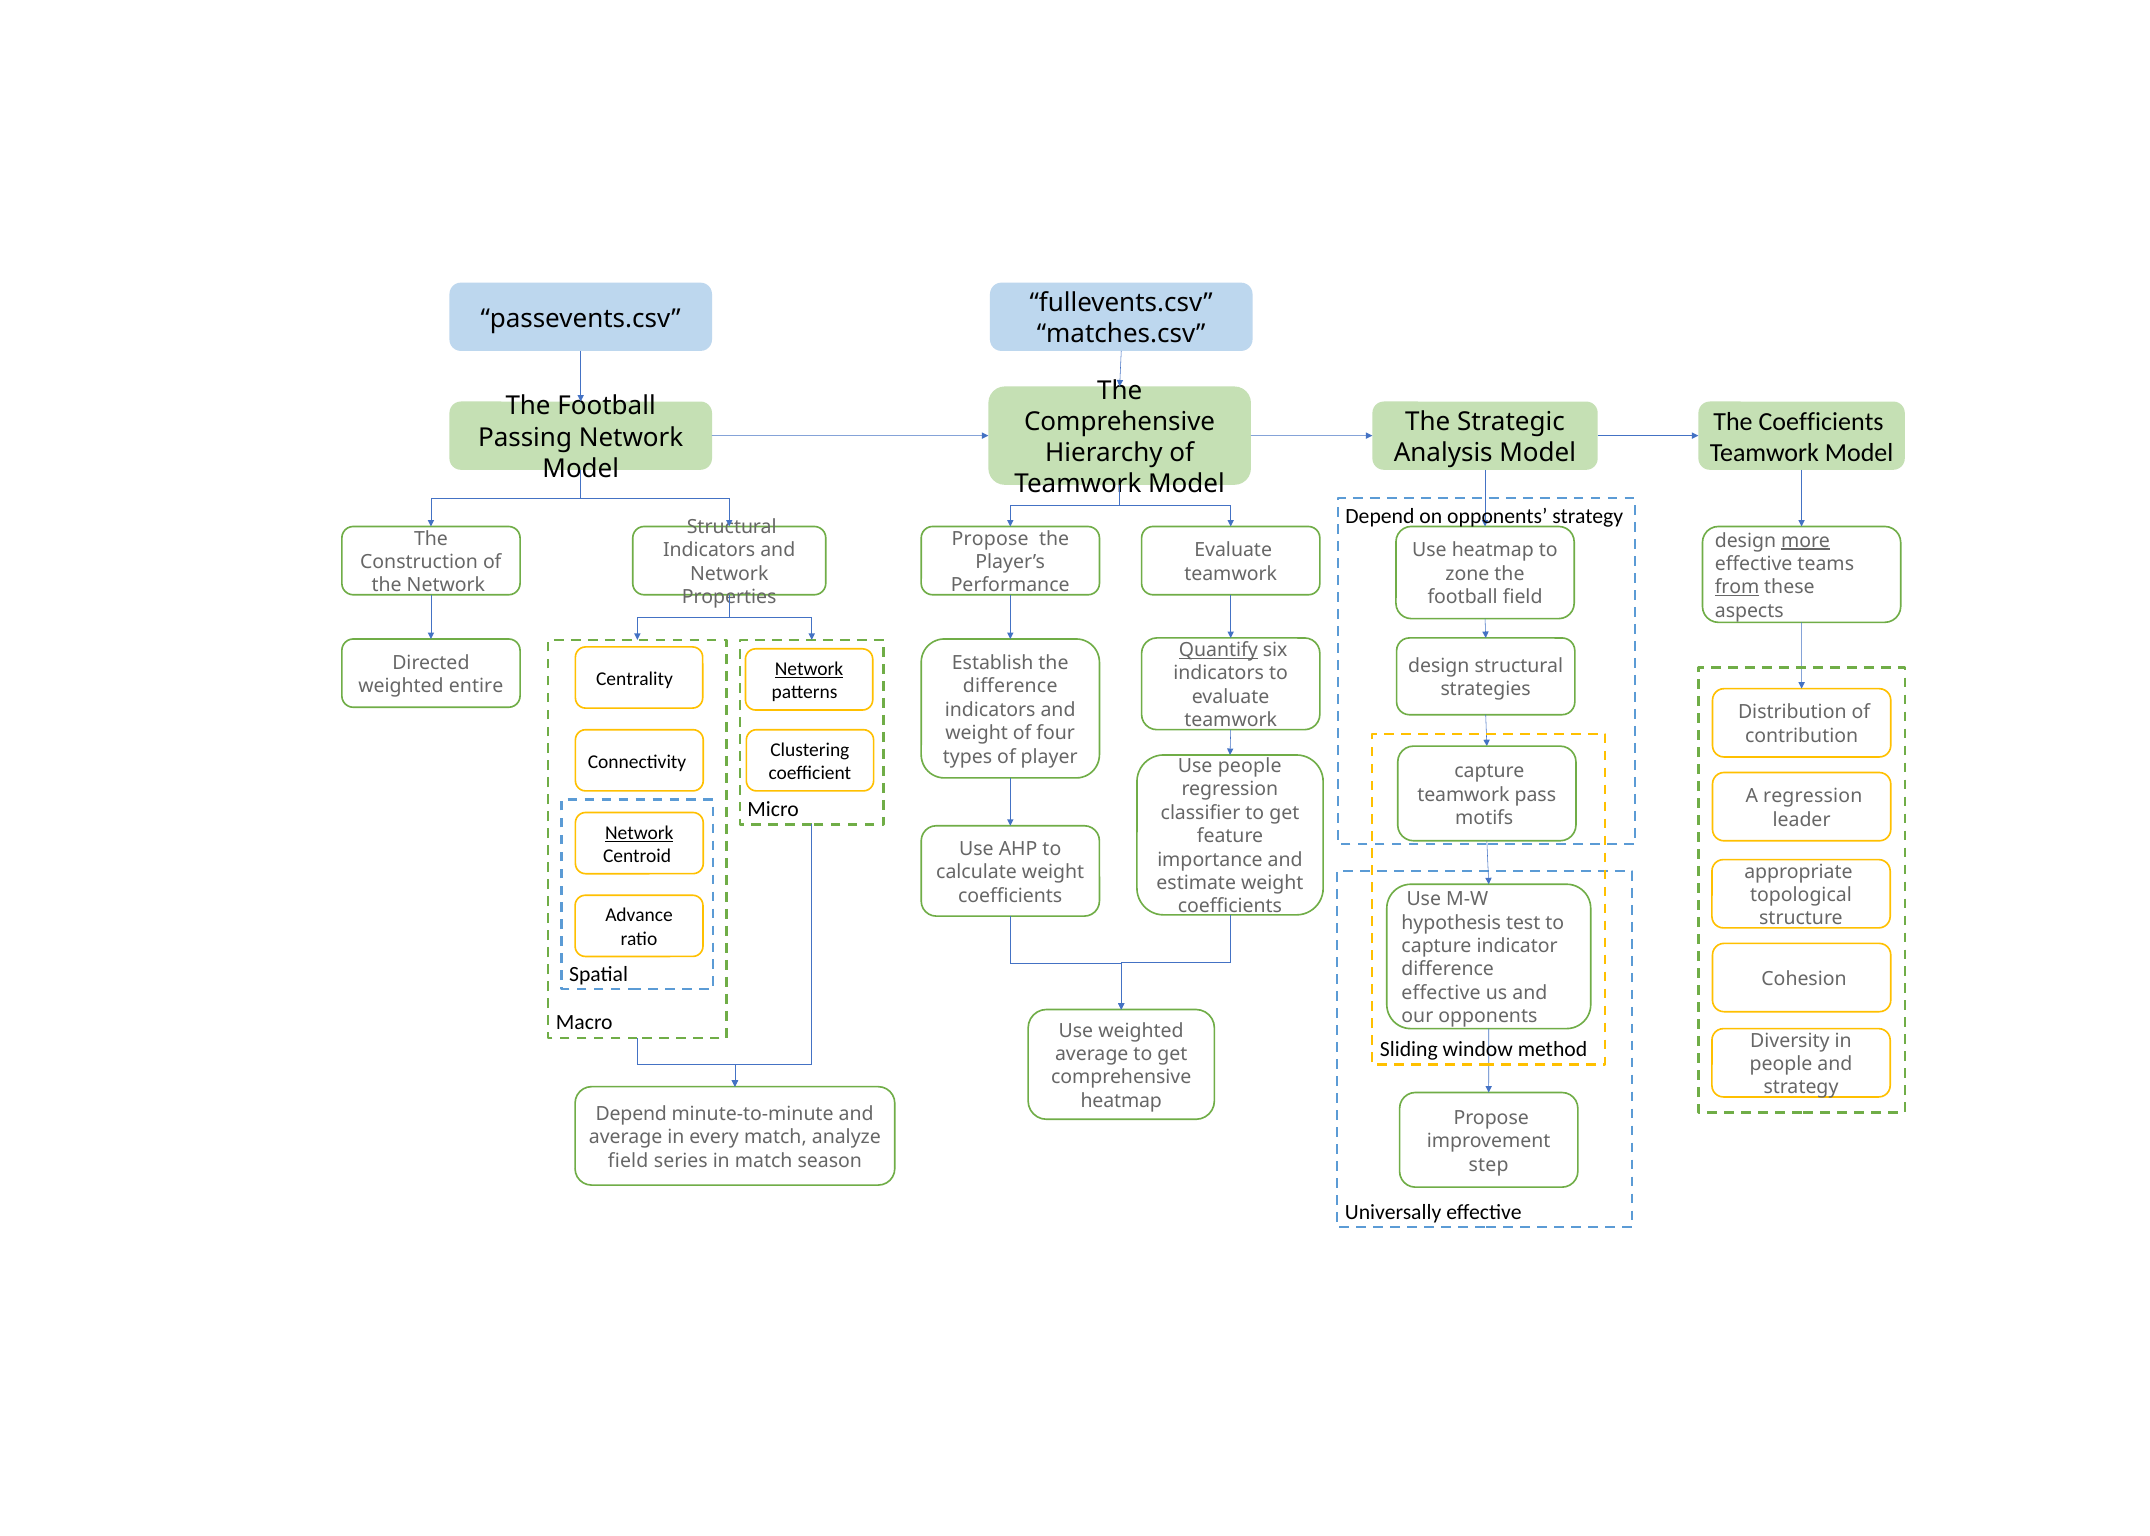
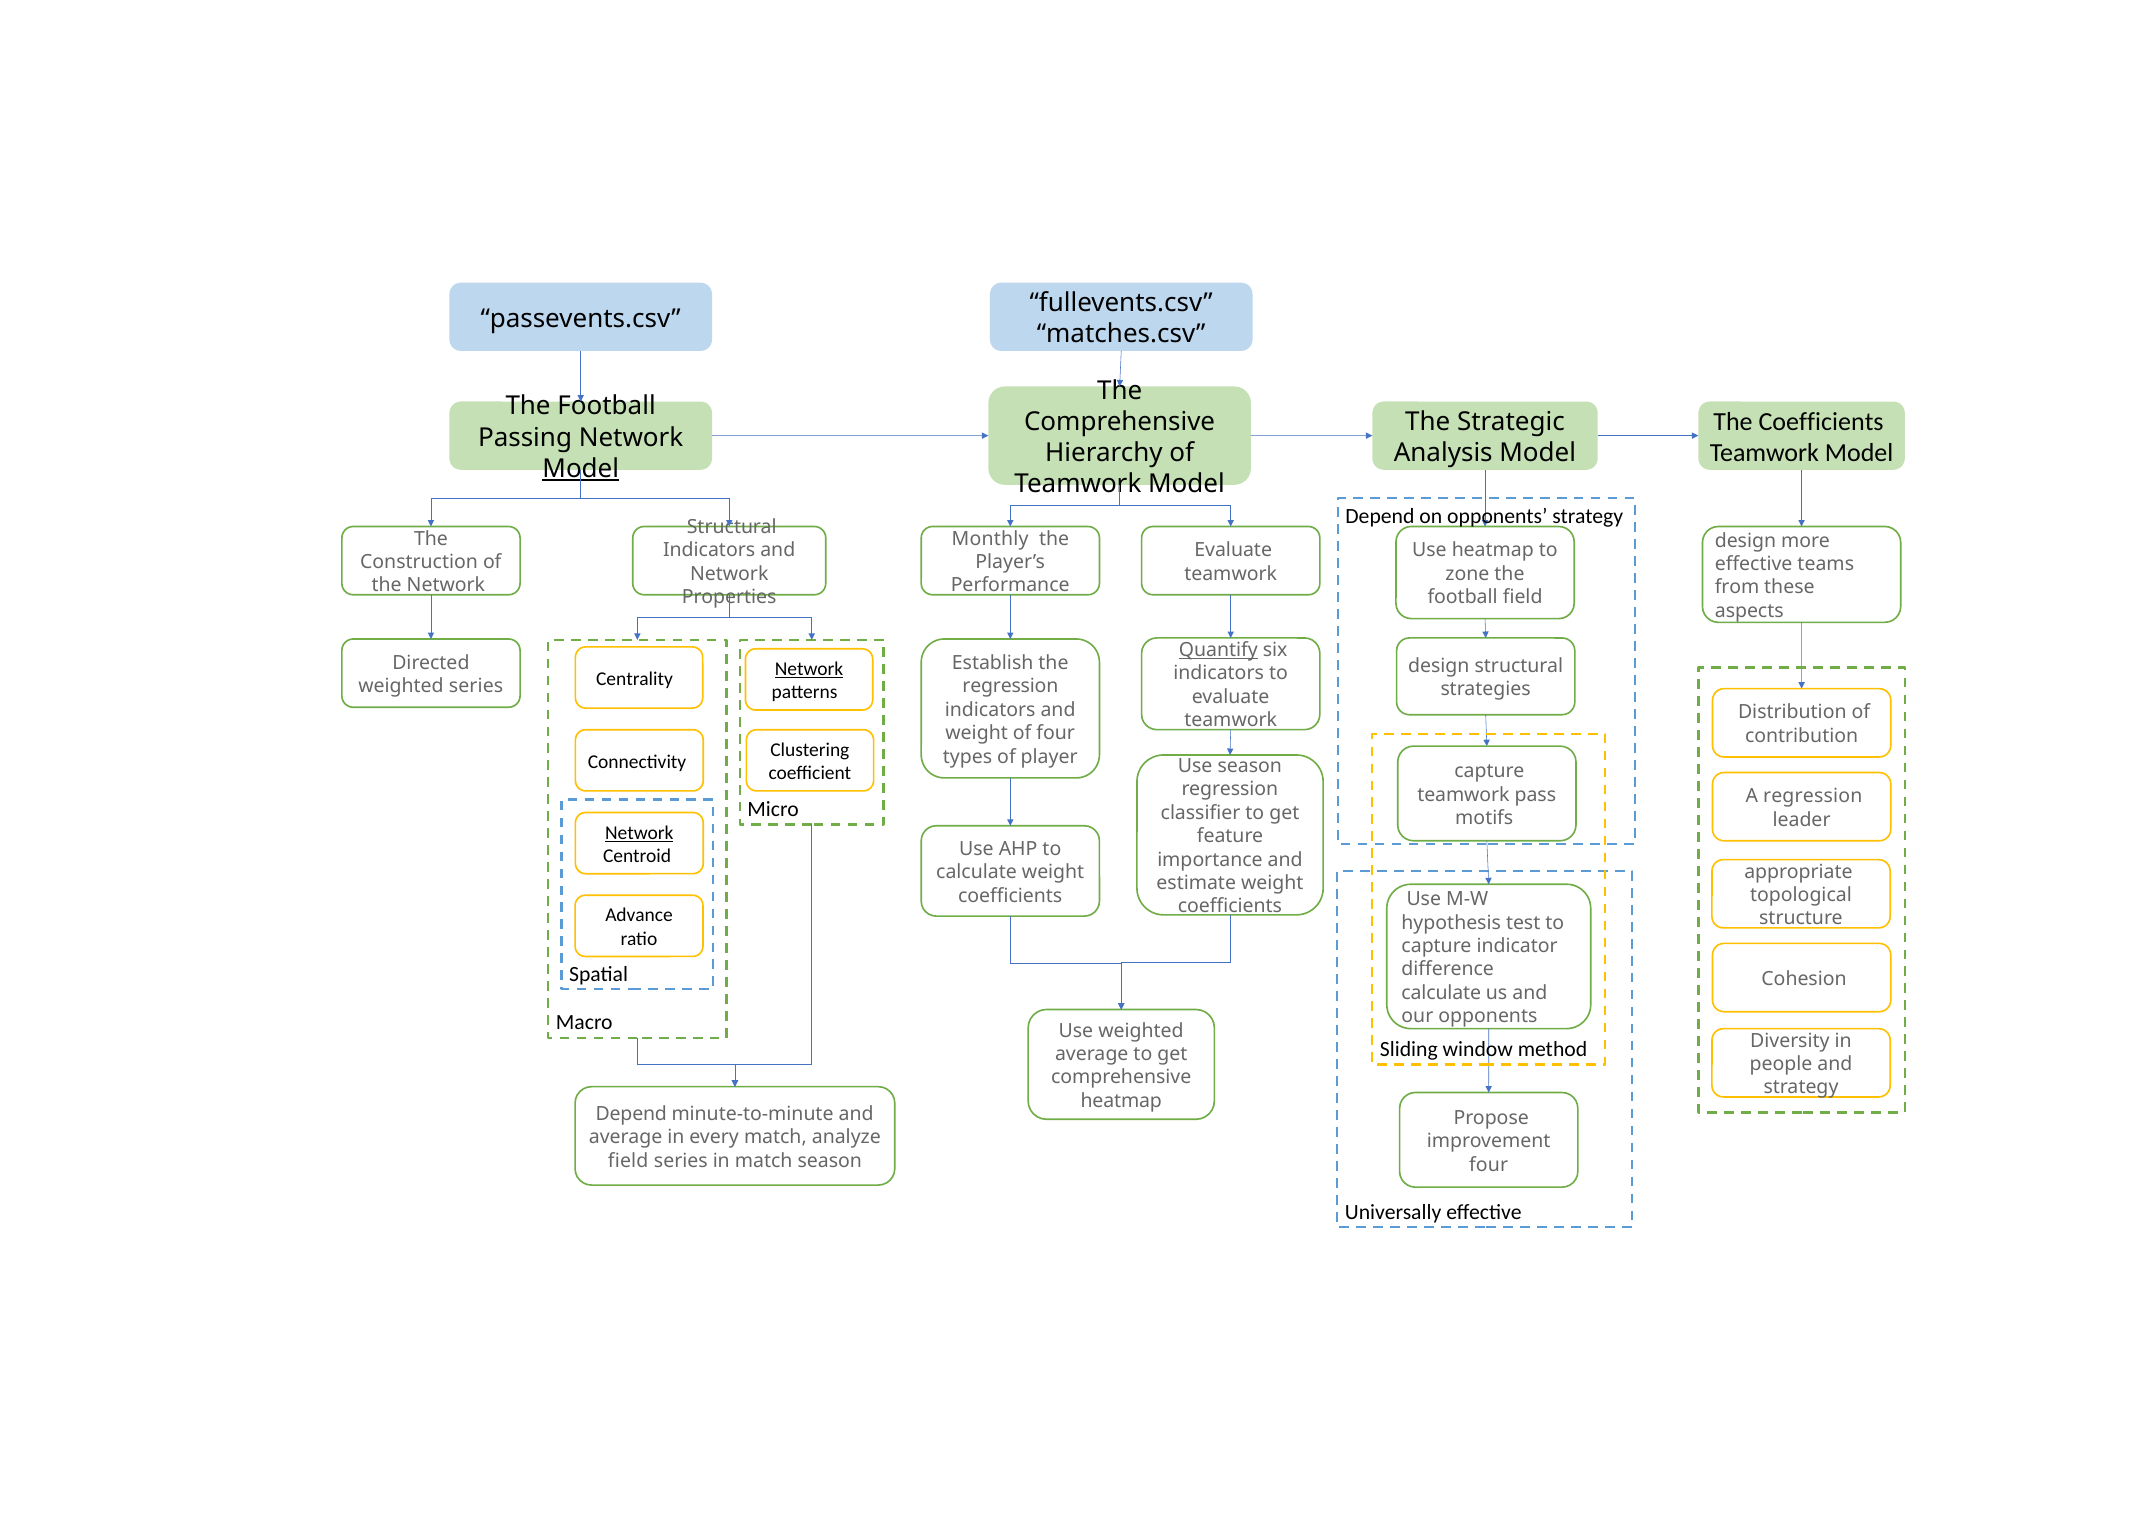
Model at (581, 469) underline: none -> present
Propose at (990, 538): Propose -> Monthly
more underline: present -> none
from underline: present -> none
weighted entire: entire -> series
difference at (1010, 686): difference -> regression
Use people: people -> season
effective at (1441, 993): effective -> calculate
step at (1489, 1164): step -> four
